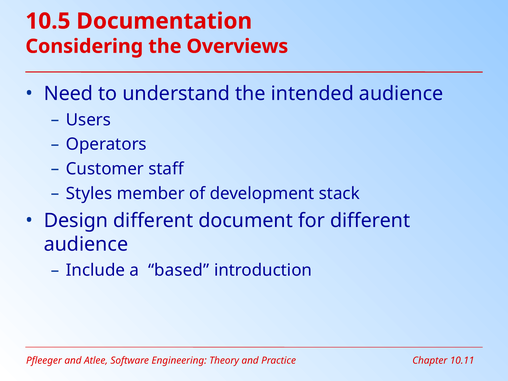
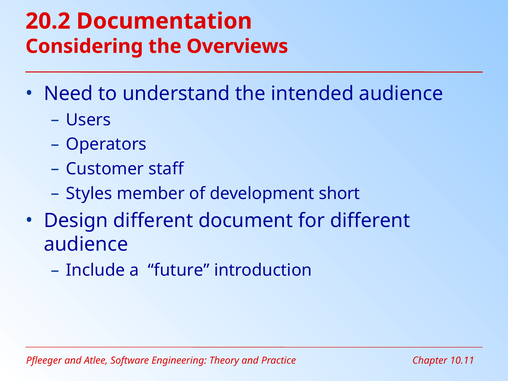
10.5: 10.5 -> 20.2
stack: stack -> short
based: based -> future
